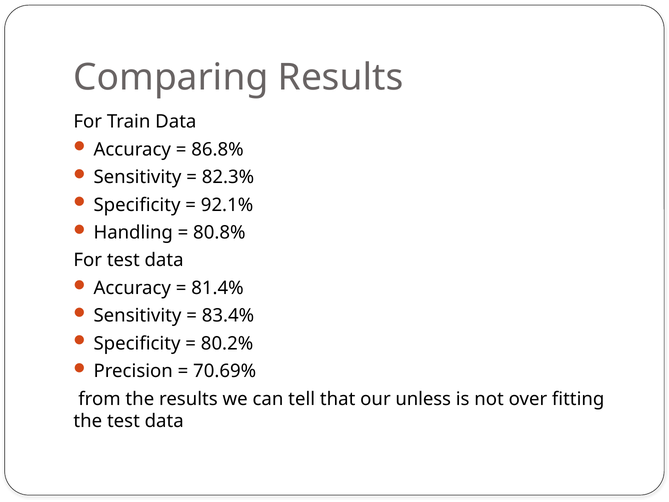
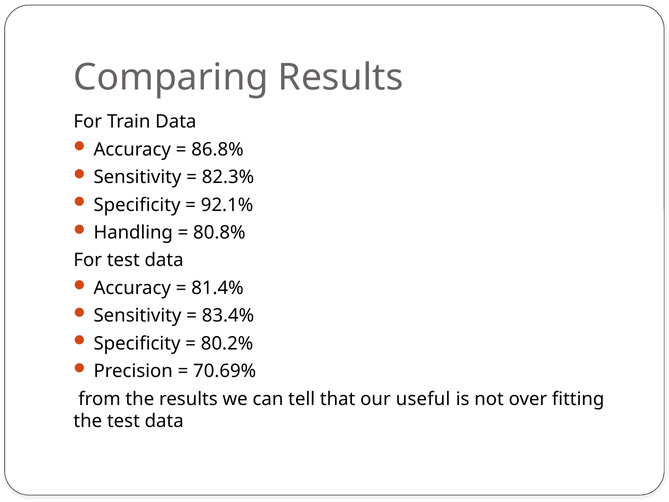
unless: unless -> useful
